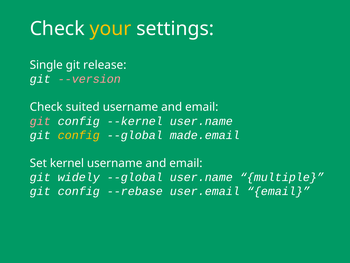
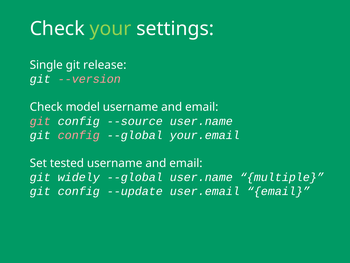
your colour: yellow -> light green
suited: suited -> model
--kernel: --kernel -> --source
config at (79, 135) colour: yellow -> pink
made.email: made.email -> your.email
kernel: kernel -> tested
--rebase: --rebase -> --update
